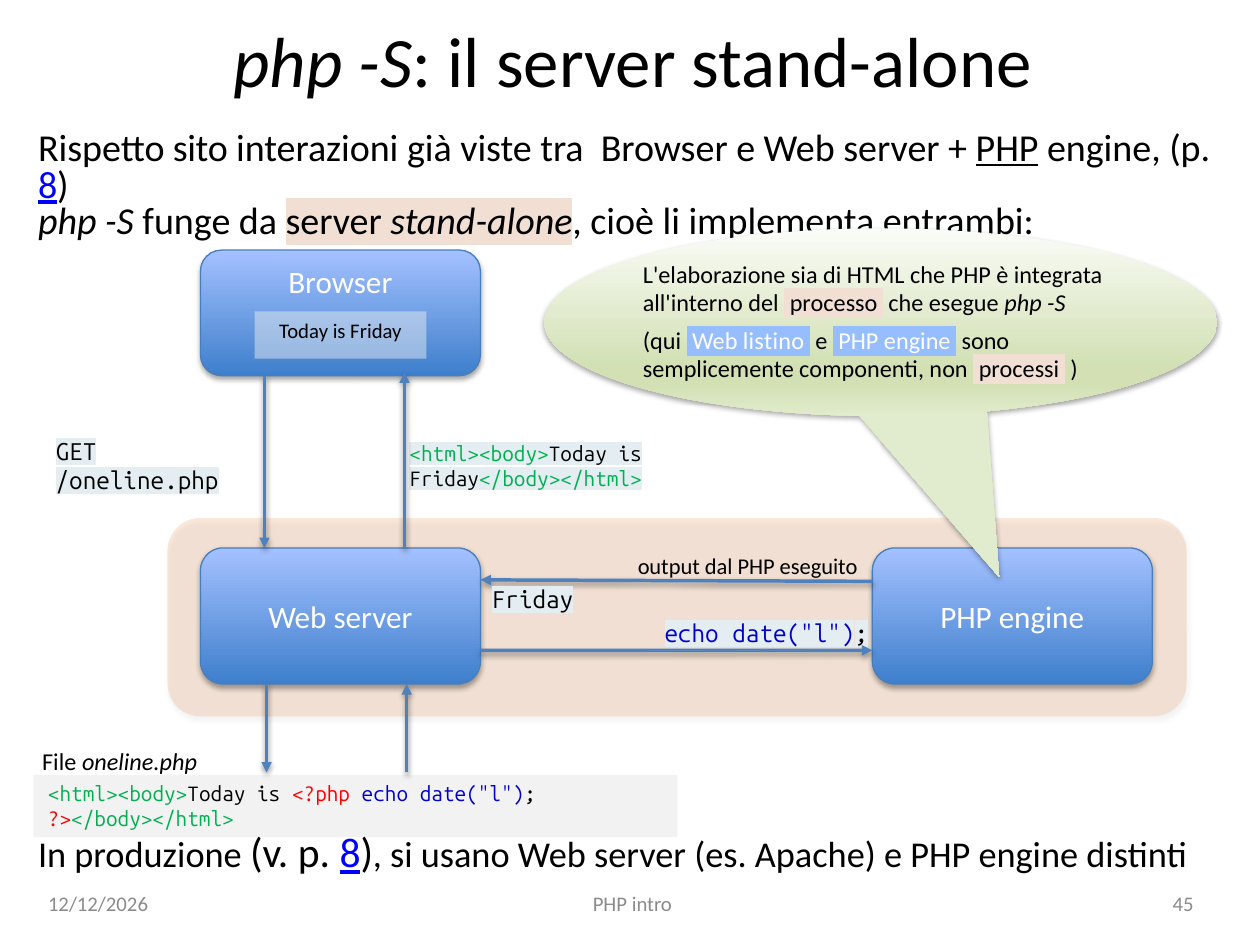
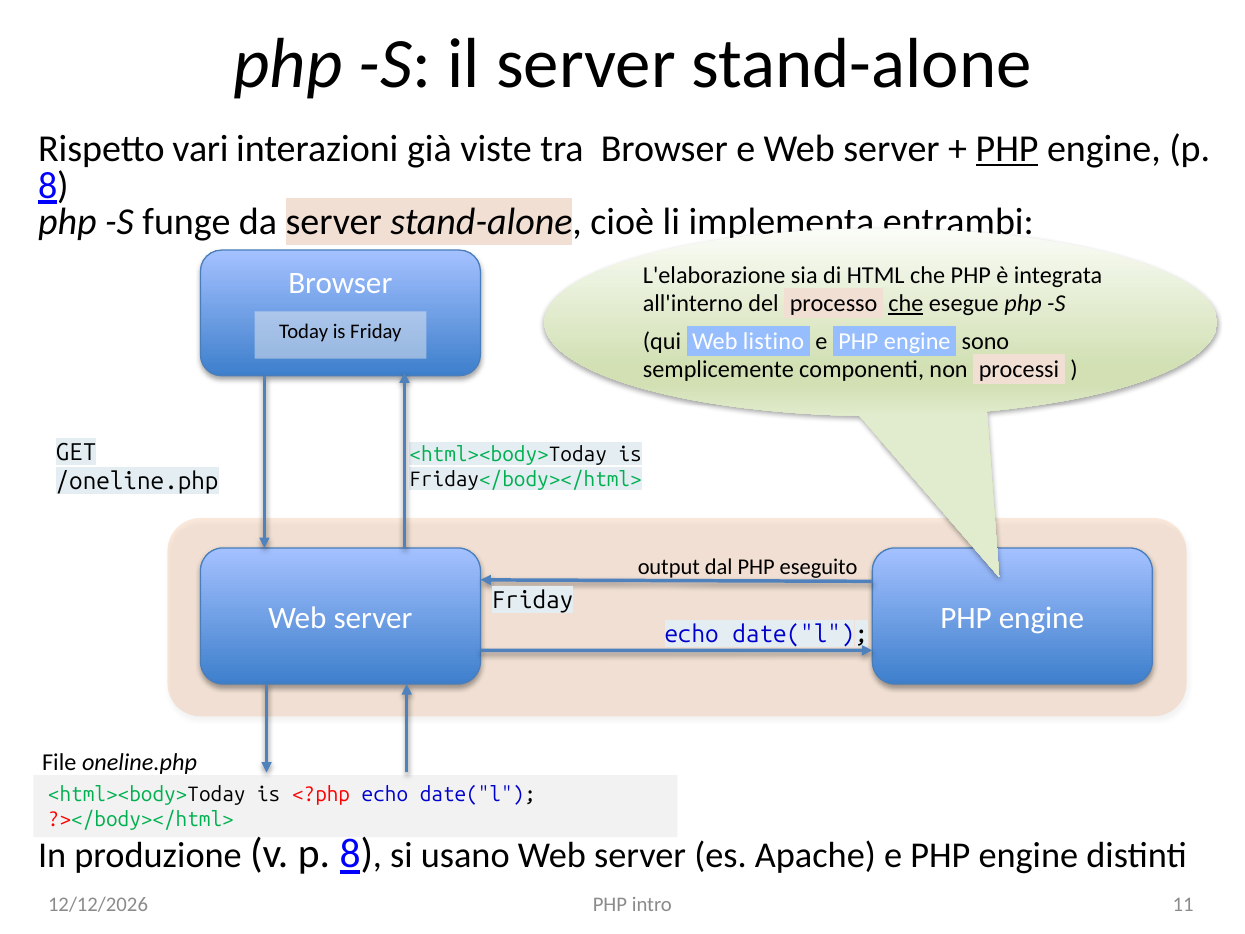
sito: sito -> vari
che at (906, 303) underline: none -> present
45: 45 -> 11
